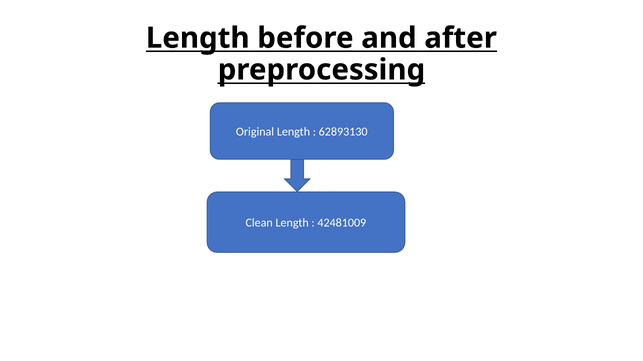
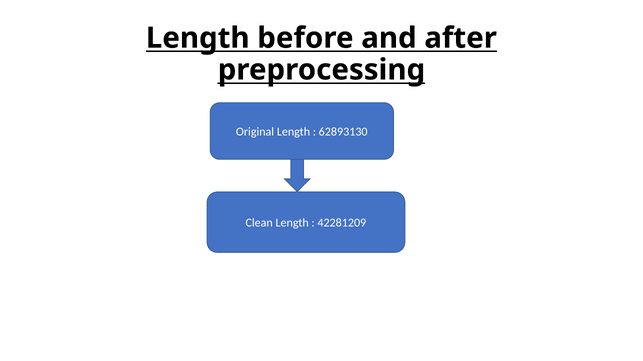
42481009: 42481009 -> 42281209
